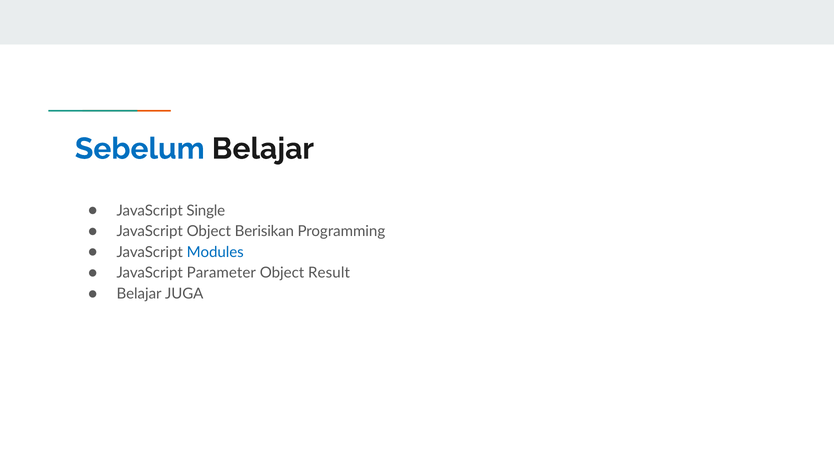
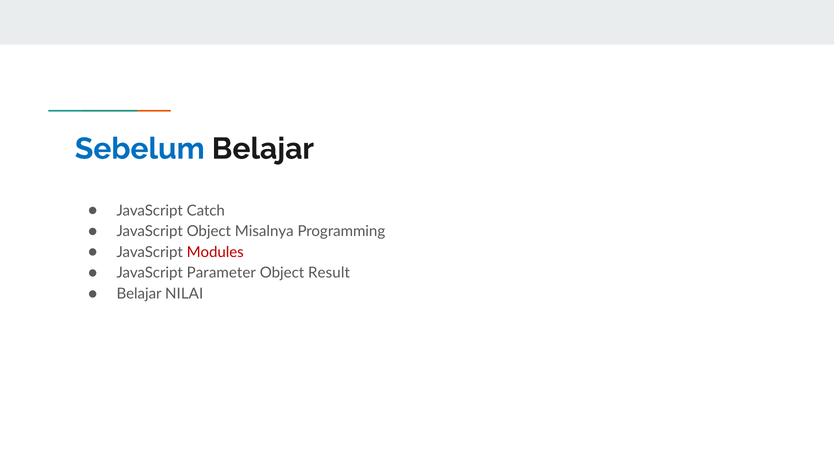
Single: Single -> Catch
Berisikan: Berisikan -> Misalnya
Modules colour: blue -> red
JUGA: JUGA -> NILAI
